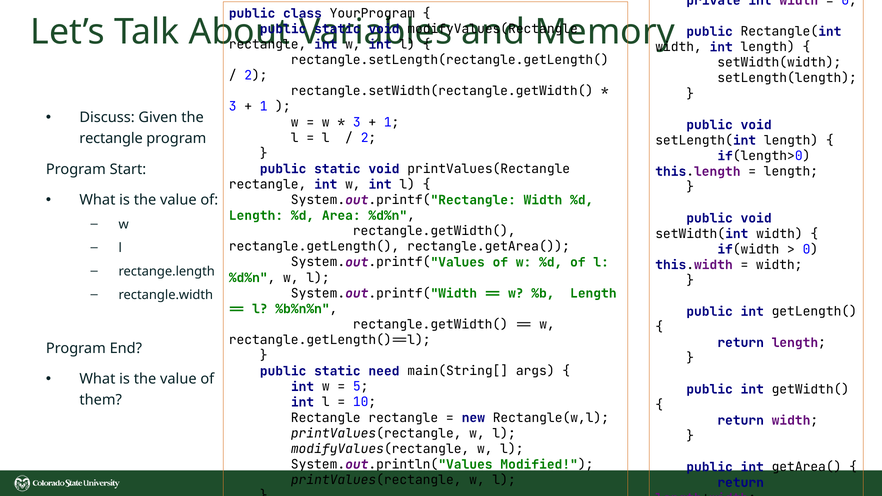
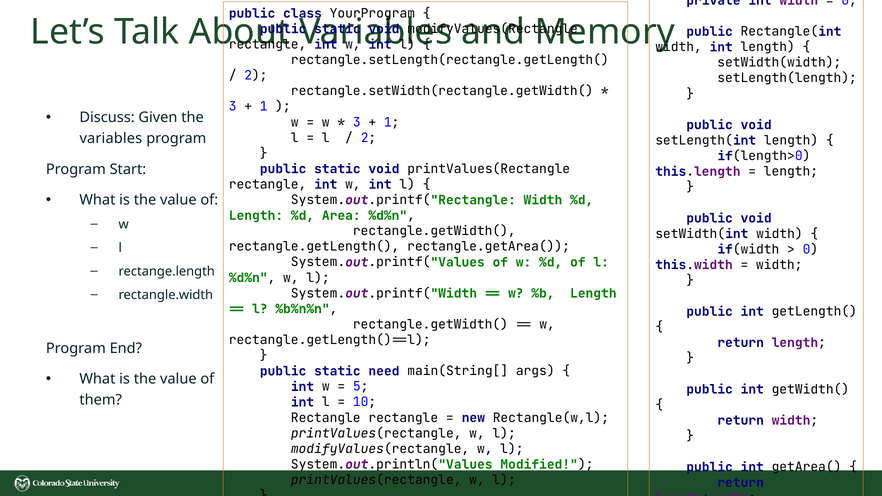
rectangle at (111, 139): rectangle -> variables
